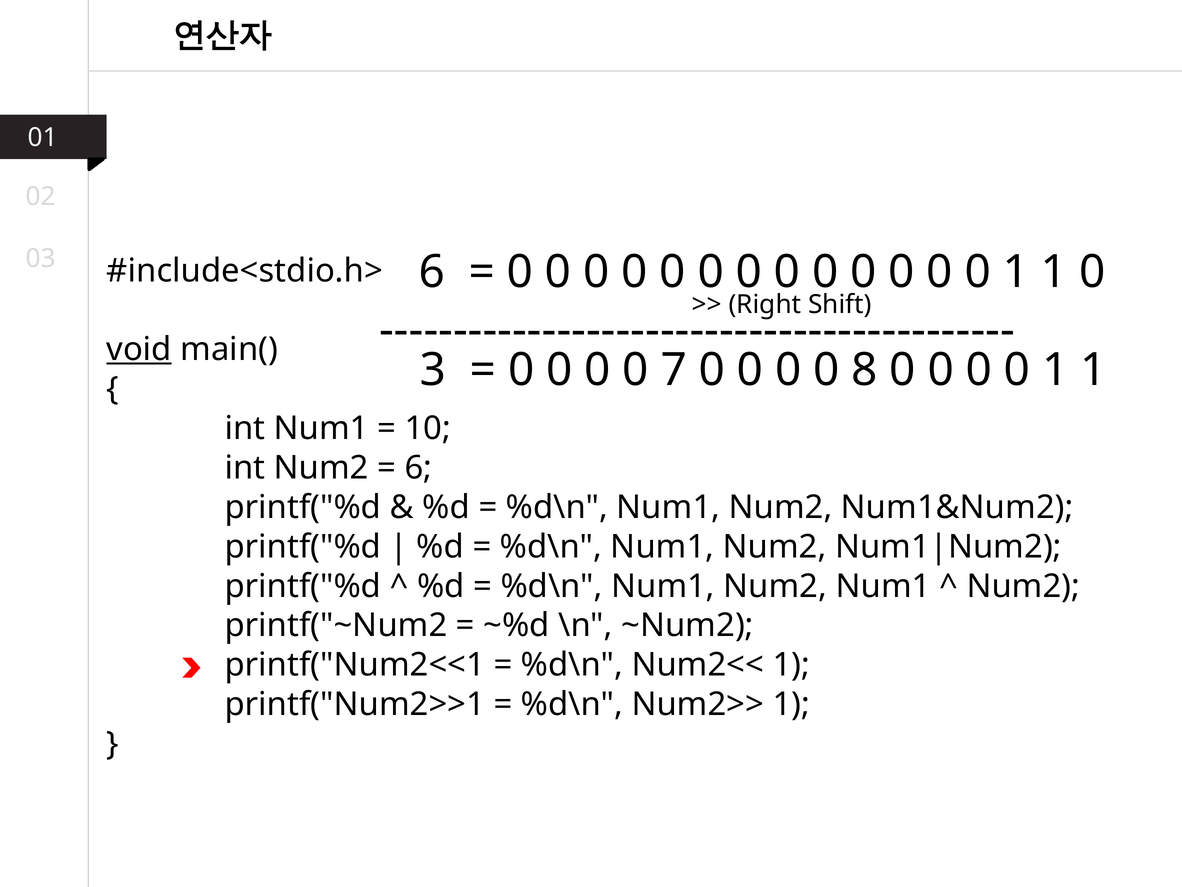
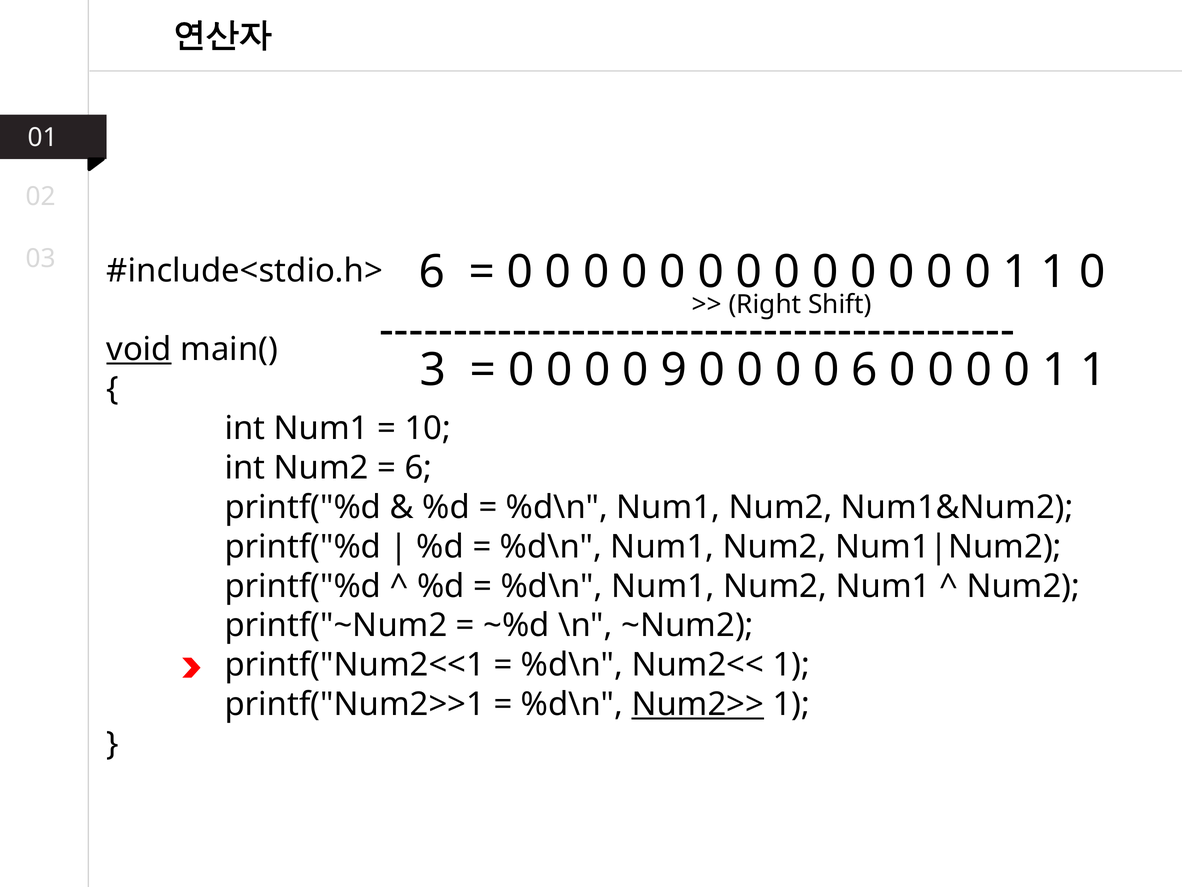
7: 7 -> 9
0 8: 8 -> 6
Num2>> underline: none -> present
